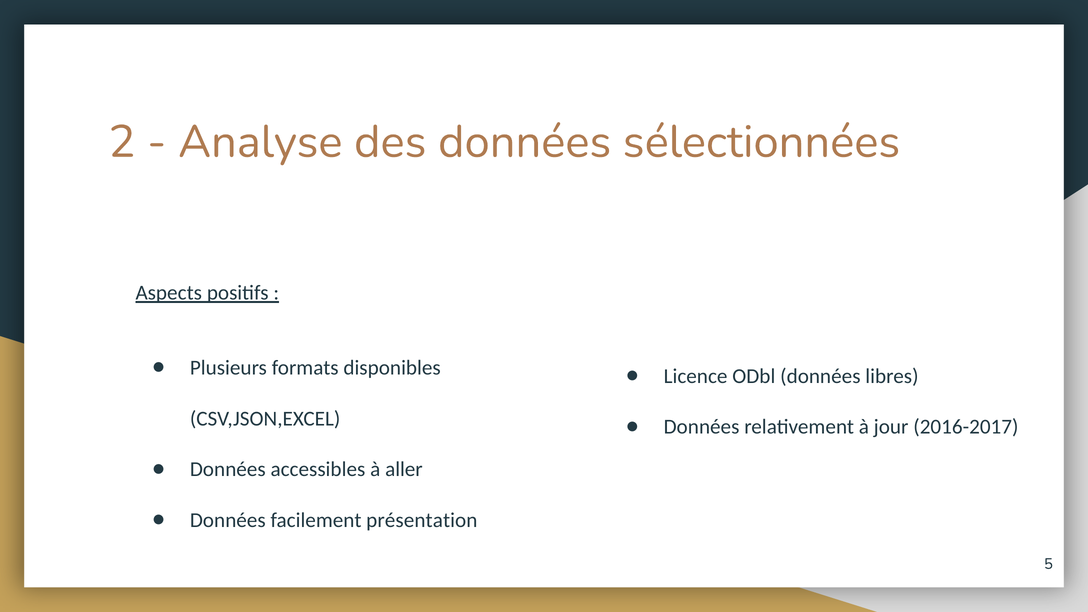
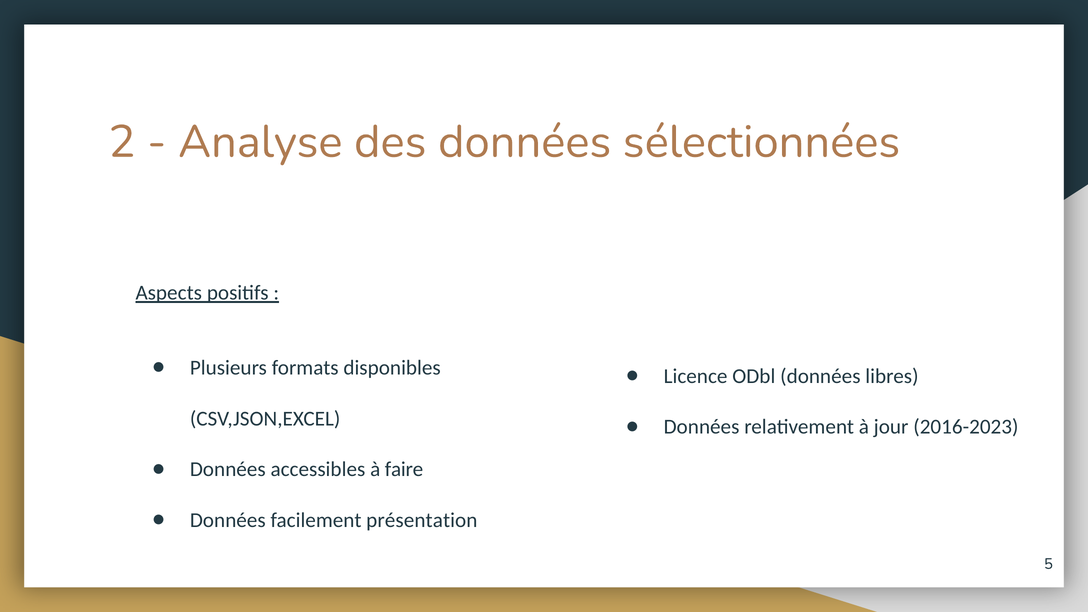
2016-2017: 2016-2017 -> 2016-2023
aller: aller -> faire
